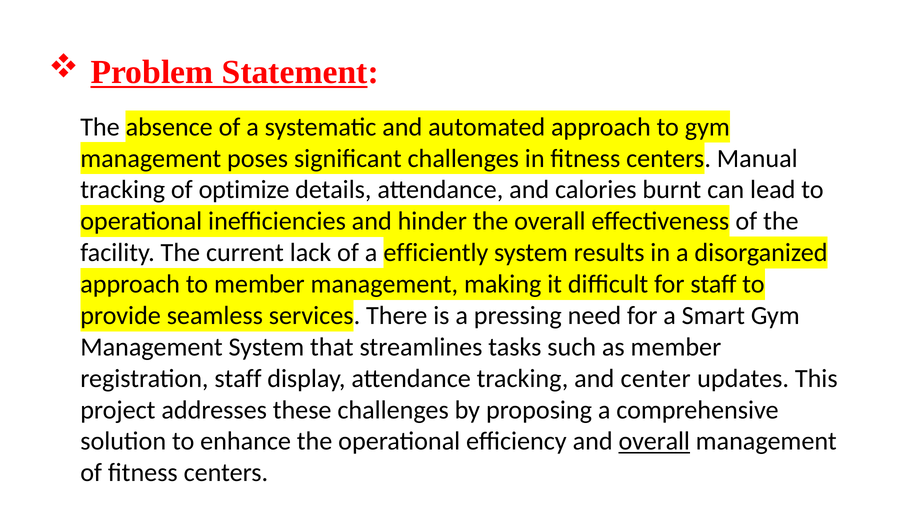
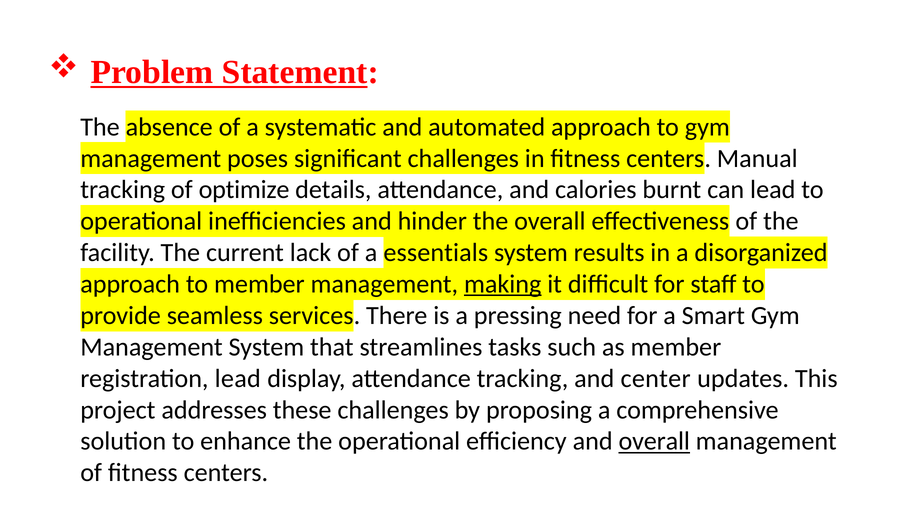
efficiently: efficiently -> essentials
making underline: none -> present
registration staff: staff -> lead
